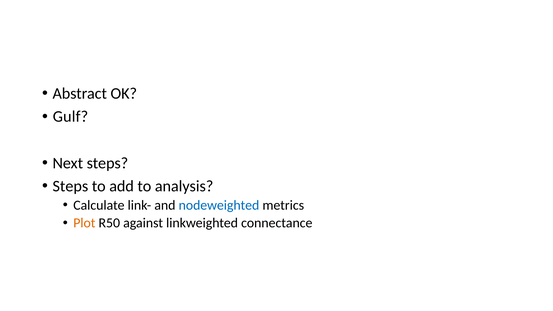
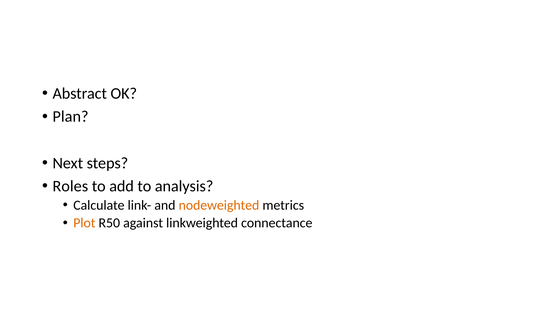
Gulf: Gulf -> Plan
Steps at (70, 186): Steps -> Roles
nodeweighted colour: blue -> orange
